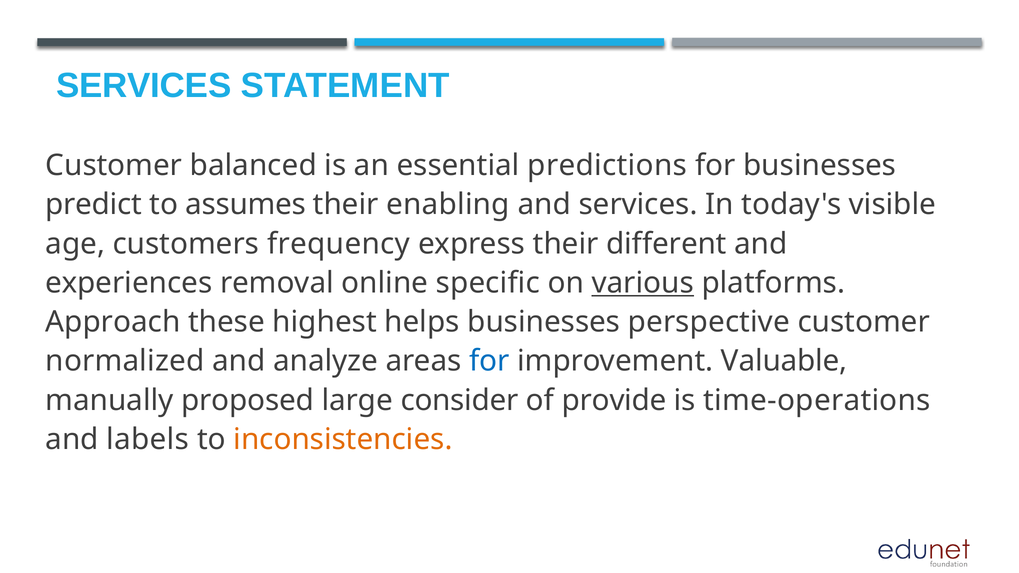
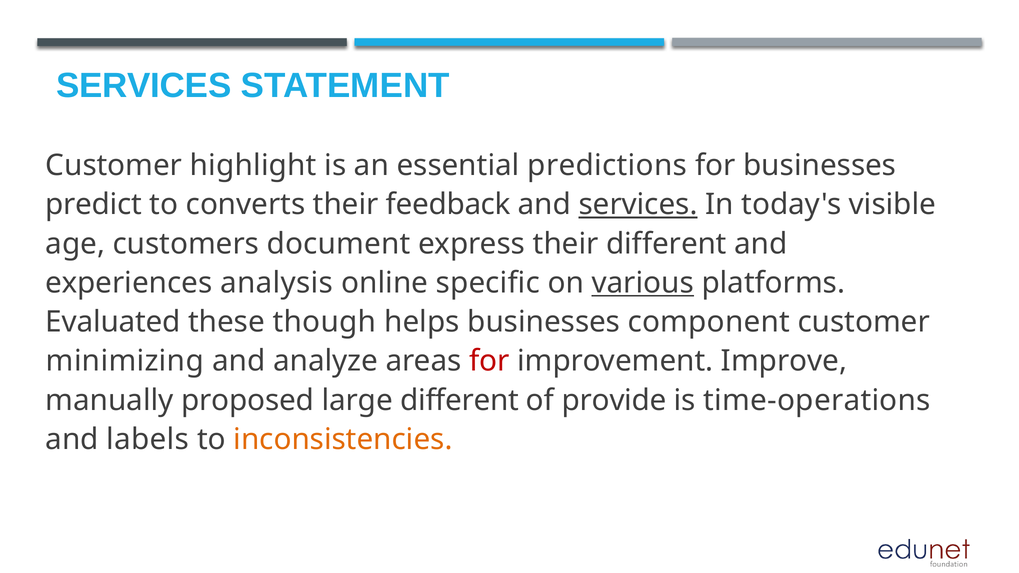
balanced: balanced -> highlight
assumes: assumes -> converts
enabling: enabling -> feedback
services at (638, 205) underline: none -> present
frequency: frequency -> document
removal: removal -> analysis
Approach: Approach -> Evaluated
highest: highest -> though
perspective: perspective -> component
normalized: normalized -> minimizing
for at (489, 361) colour: blue -> red
Valuable: Valuable -> Improve
large consider: consider -> different
